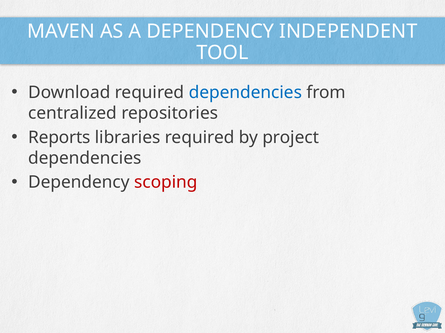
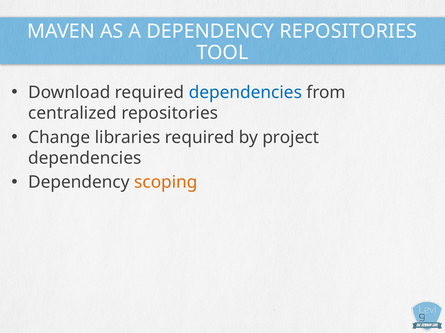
DEPENDENCY INDEPENDENT: INDEPENDENT -> REPOSITORIES
Reports: Reports -> Change
scoping colour: red -> orange
